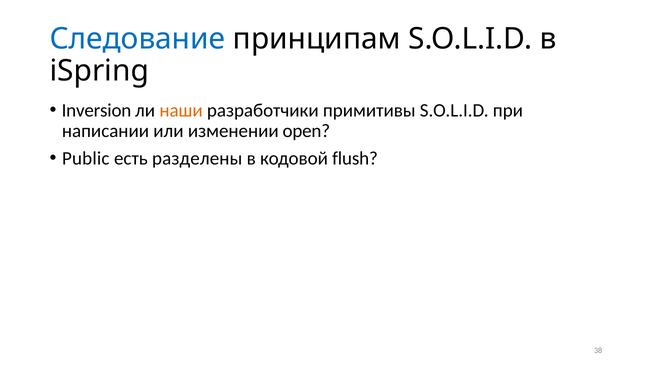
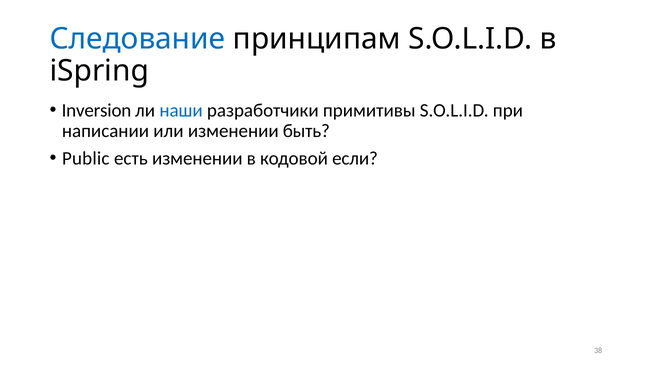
наши colour: orange -> blue
open: open -> быть
есть разделены: разделены -> изменении
flush: flush -> если
